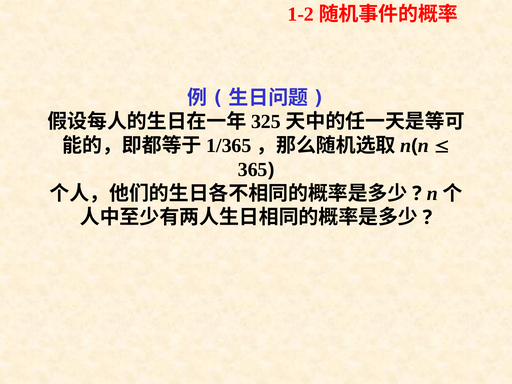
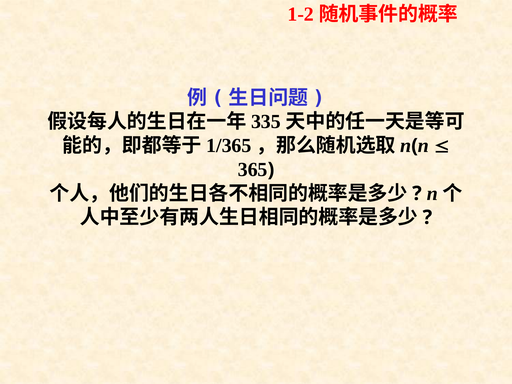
325: 325 -> 335
